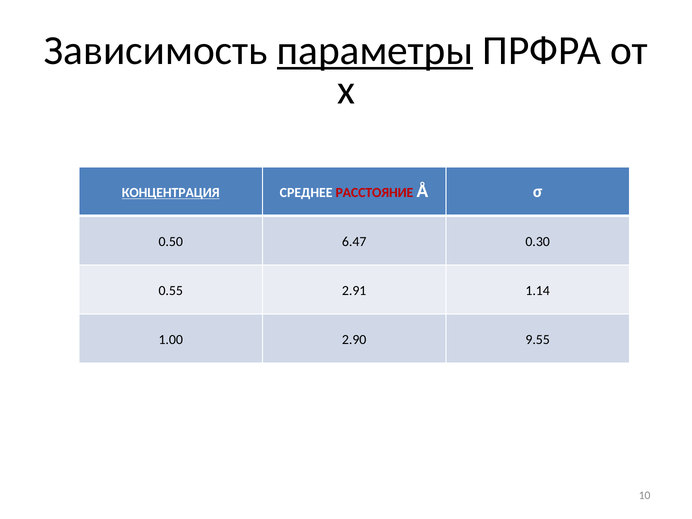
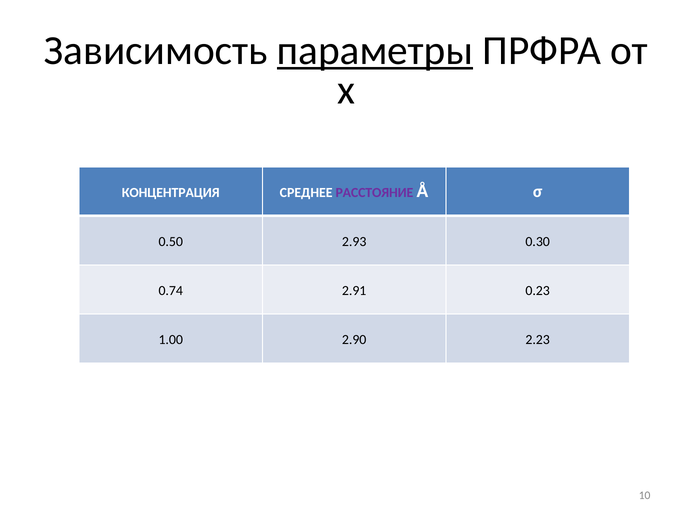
КОНЦЕНТРАЦИЯ underline: present -> none
РАССТОЯНИЕ colour: red -> purple
6.47: 6.47 -> 2.93
0.55: 0.55 -> 0.74
1.14: 1.14 -> 0.23
9.55: 9.55 -> 2.23
